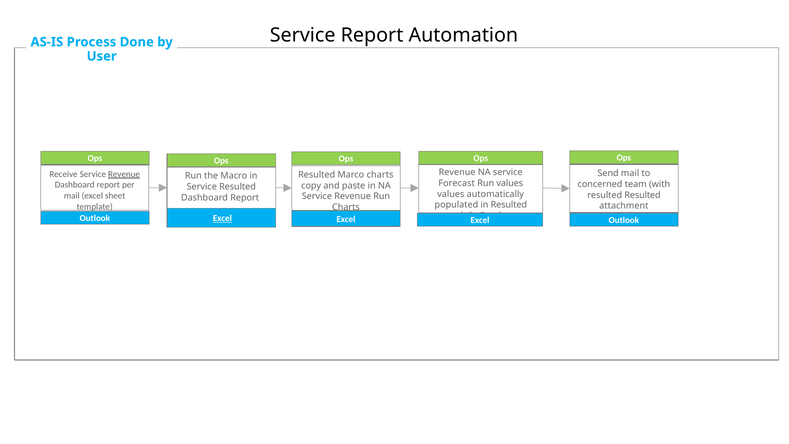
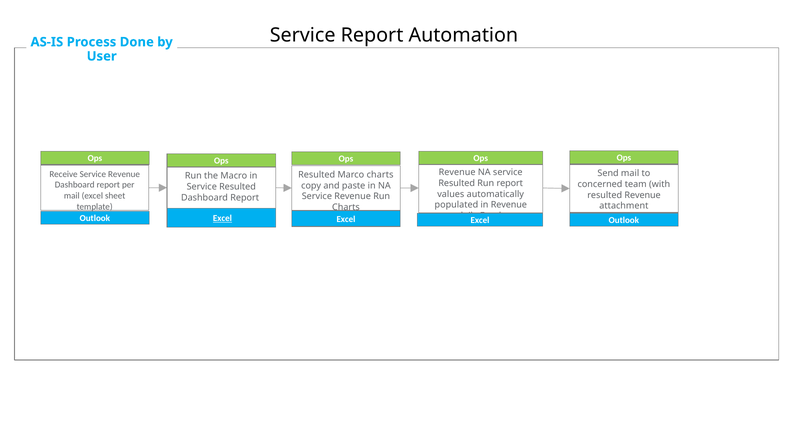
Revenue at (124, 174) underline: present -> none
Forecast at (457, 183): Forecast -> Resulted
Run values: values -> report
resulted Resulted: Resulted -> Revenue
in Resulted: Resulted -> Revenue
